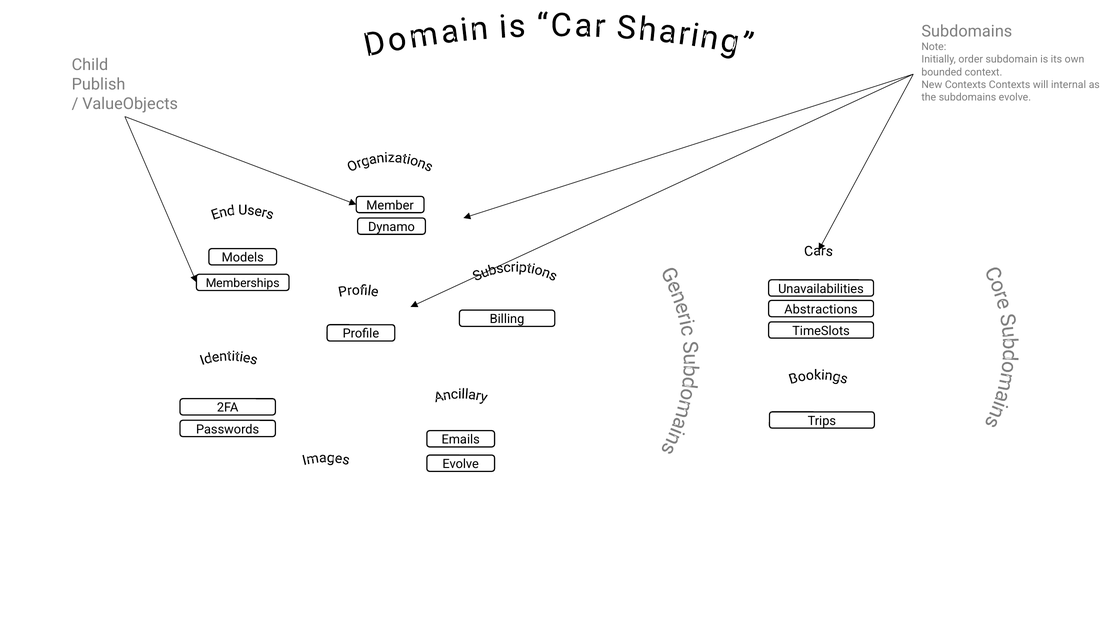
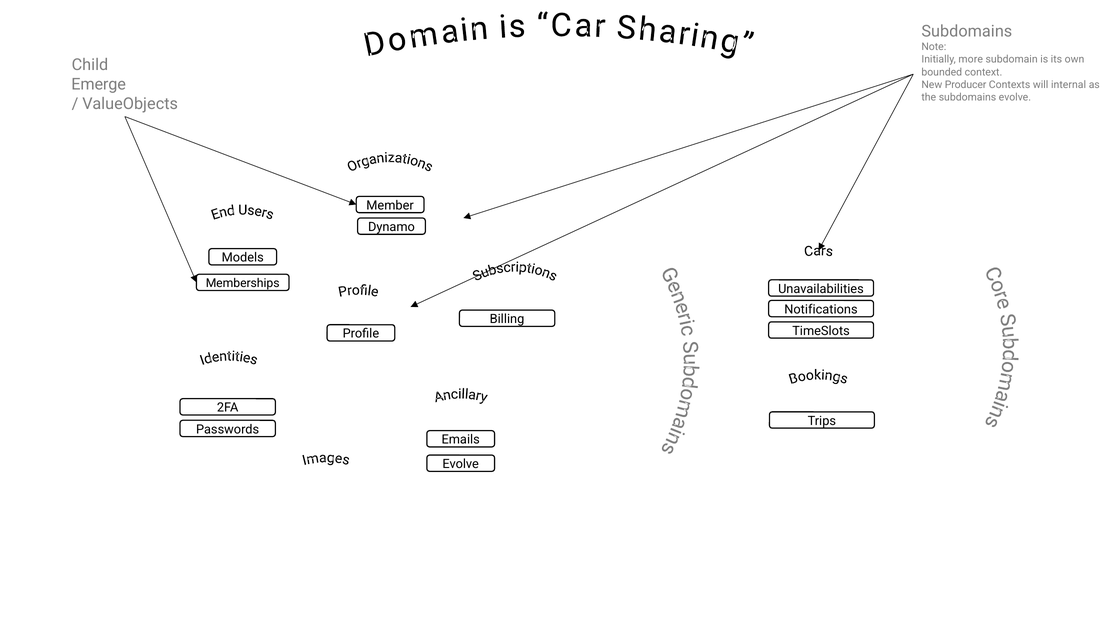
order: order -> more
Publish: Publish -> Emerge
New Contexts: Contexts -> Producer
Abstractions: Abstractions -> Notifications
